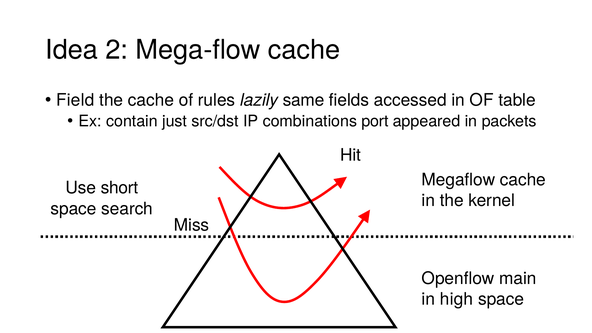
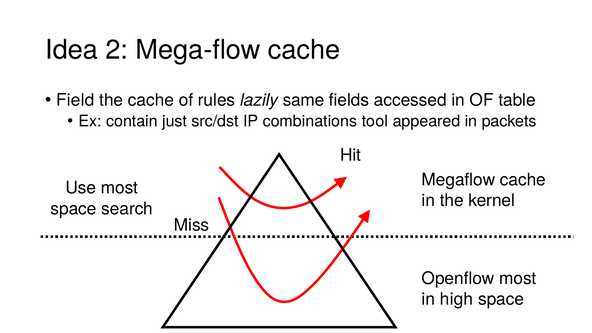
port: port -> tool
Use short: short -> most
Openflow main: main -> most
